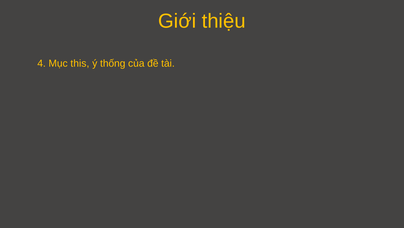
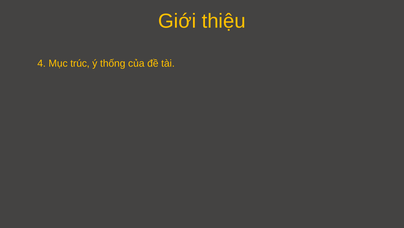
this: this -> trúc
